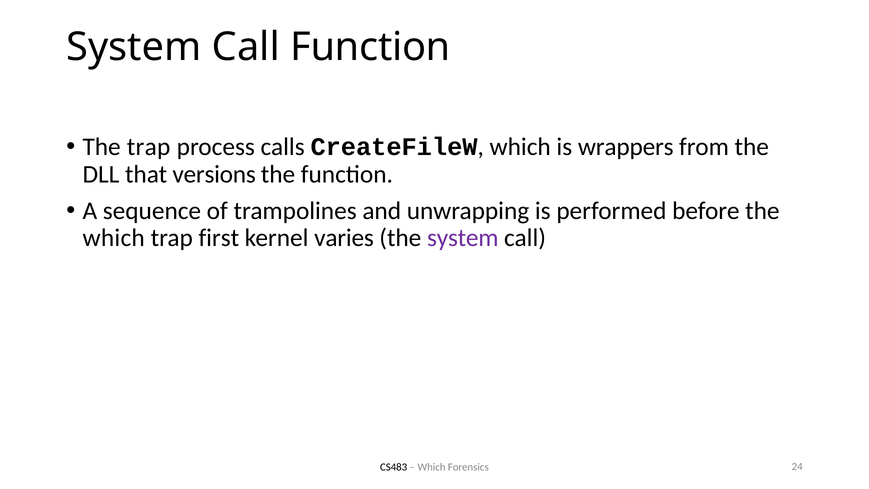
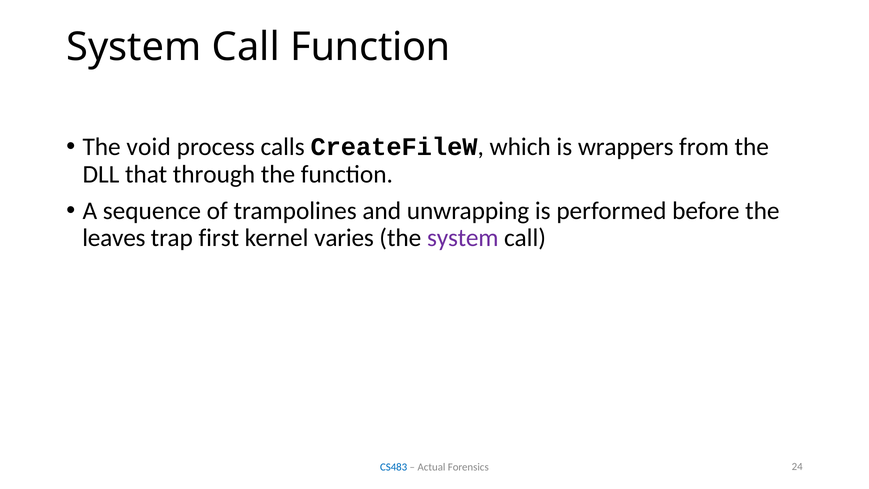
The trap: trap -> void
versions: versions -> through
which at (114, 238): which -> leaves
CS483 colour: black -> blue
Which at (432, 467): Which -> Actual
